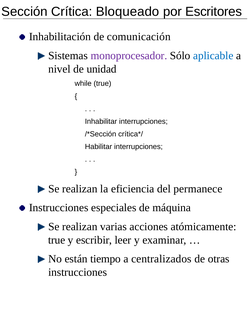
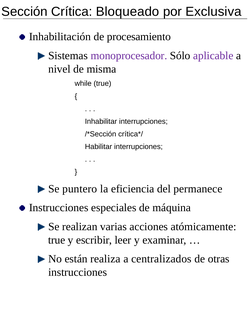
Escritores: Escritores -> Exclusiva
comunicación: comunicación -> procesamiento
aplicable colour: blue -> purple
unidad: unidad -> misma
realizan at (80, 189): realizan -> puntero
tiempo: tiempo -> realiza
